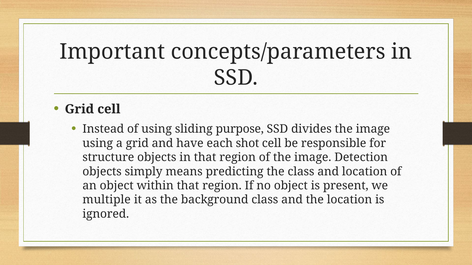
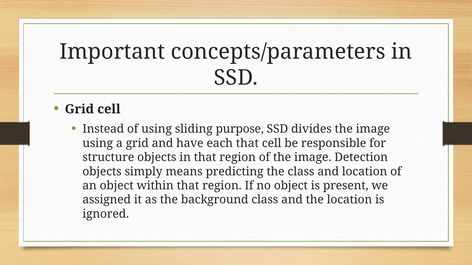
each shot: shot -> that
multiple: multiple -> assigned
